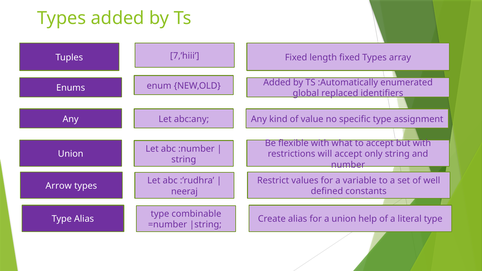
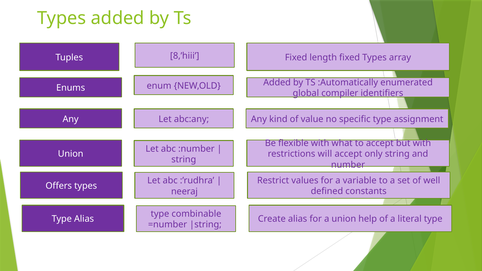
7,’hiii: 7,’hiii -> 8,’hiii
replaced: replaced -> compiler
Arrow: Arrow -> Offers
